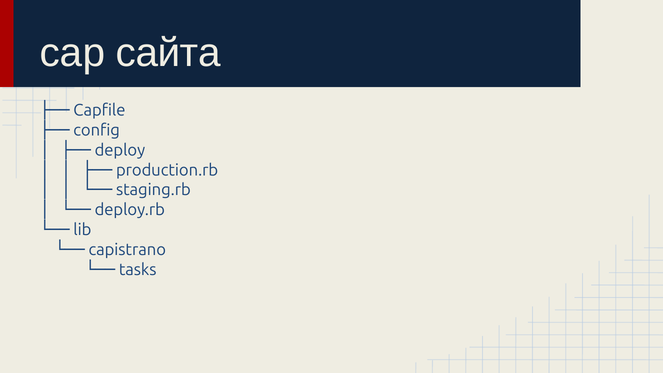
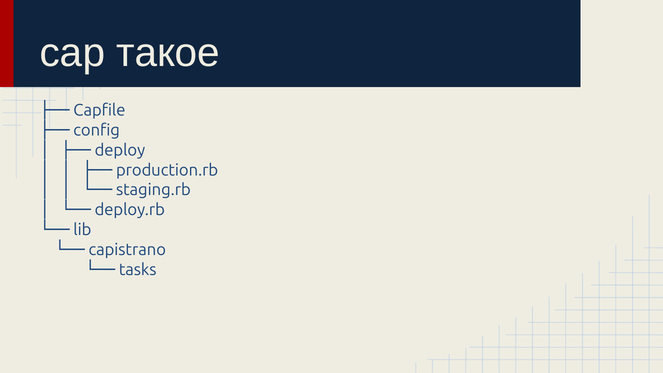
сайта: сайта -> такое
